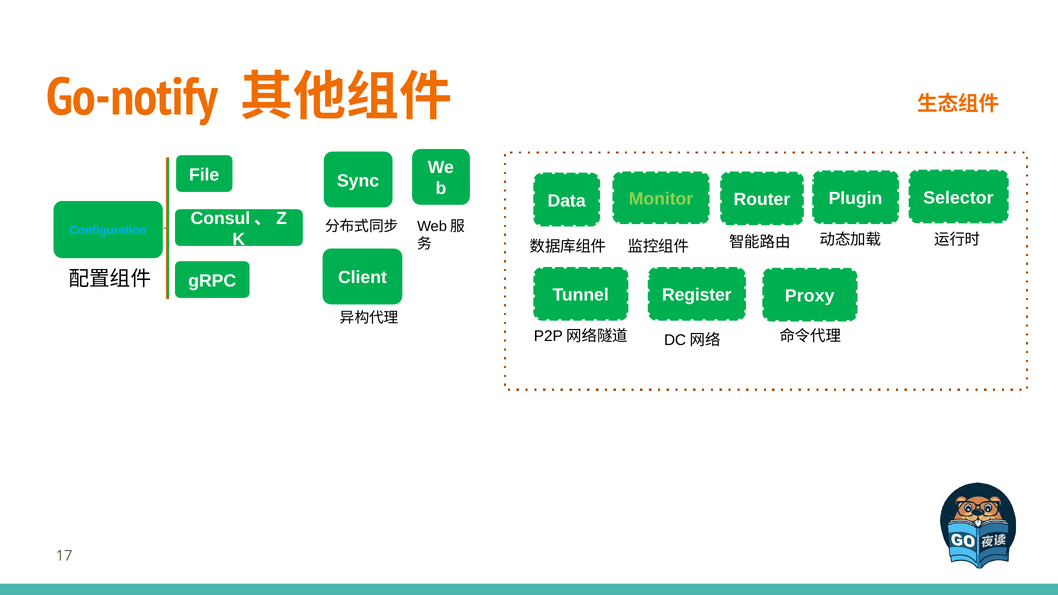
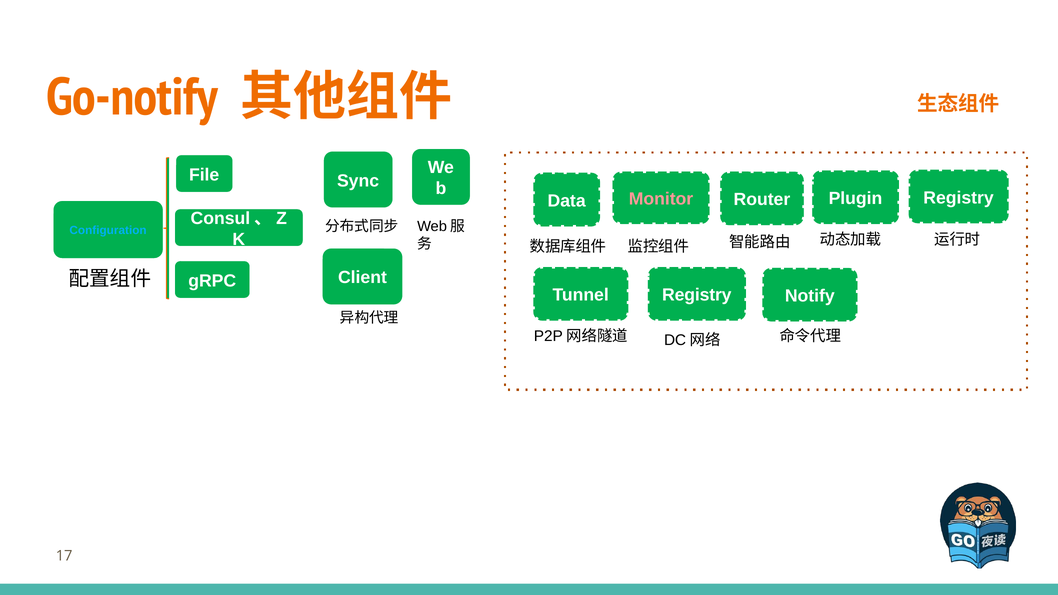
Selector at (958, 198): Selector -> Registry
Monitor colour: light green -> pink
Register at (697, 295): Register -> Registry
Proxy: Proxy -> Notify
